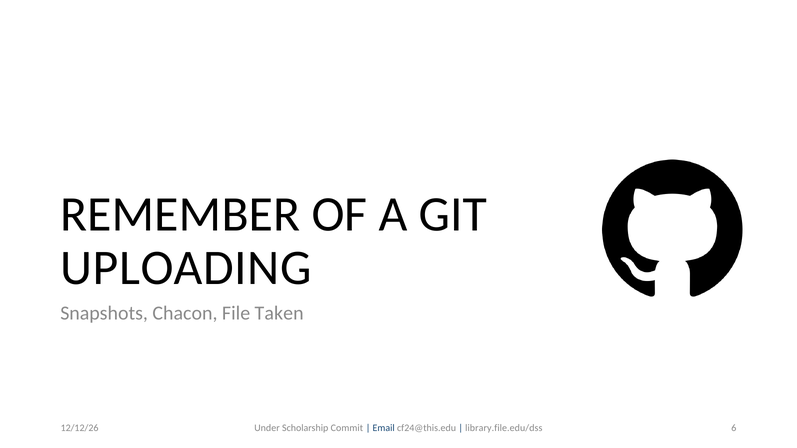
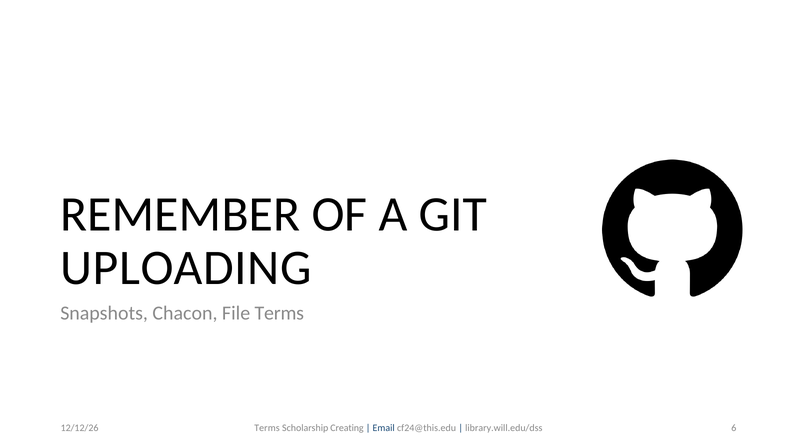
File Taken: Taken -> Terms
Under at (267, 428): Under -> Terms
Commit: Commit -> Creating
library.file.edu/dss: library.file.edu/dss -> library.will.edu/dss
